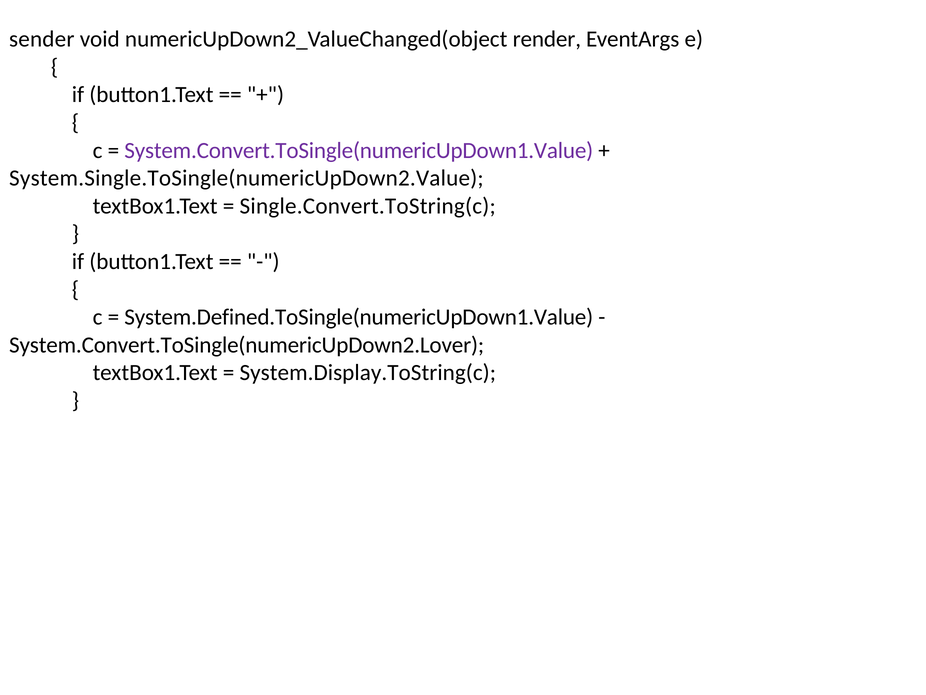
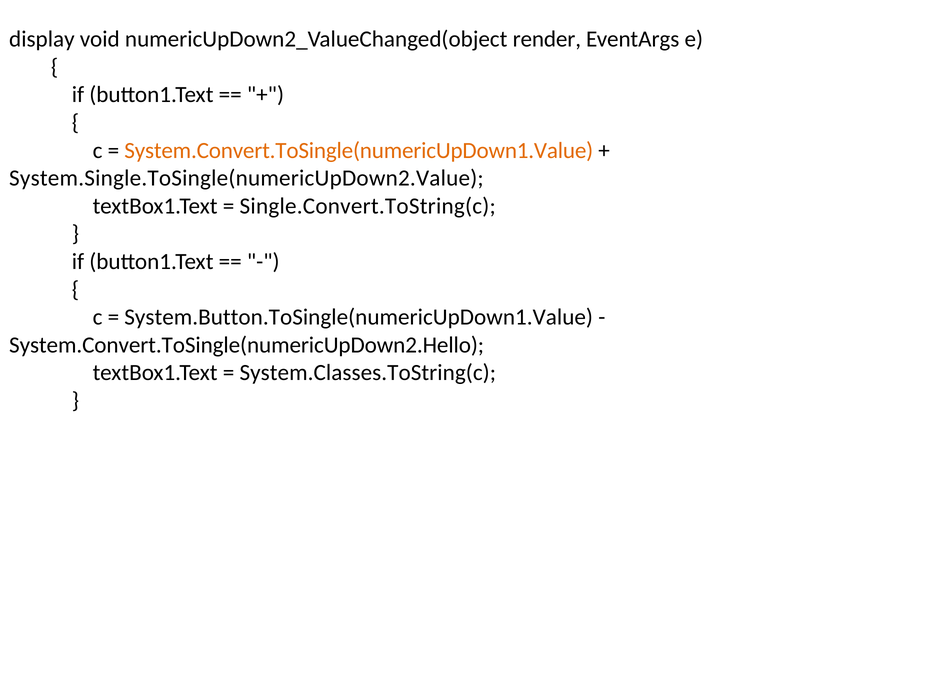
sender: sender -> display
System.Convert.ToSingle(numericUpDown1.Value colour: purple -> orange
System.Defined.ToSingle(numericUpDown1.Value: System.Defined.ToSingle(numericUpDown1.Value -> System.Button.ToSingle(numericUpDown1.Value
System.Convert.ToSingle(numericUpDown2.Lover: System.Convert.ToSingle(numericUpDown2.Lover -> System.Convert.ToSingle(numericUpDown2.Hello
System.Display.ToString(c: System.Display.ToString(c -> System.Classes.ToString(c
